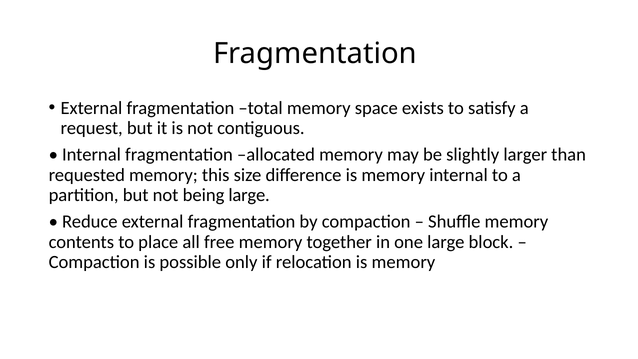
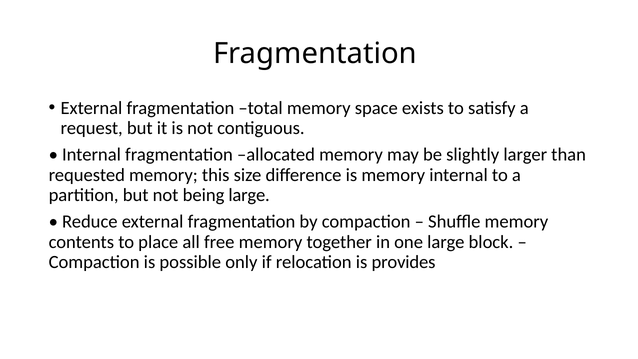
relocation is memory: memory -> provides
